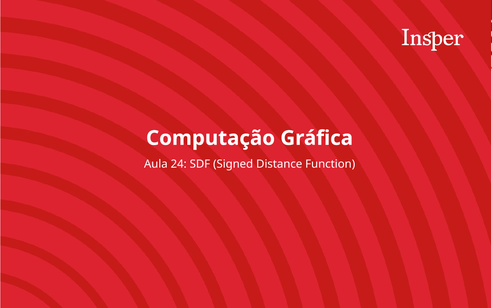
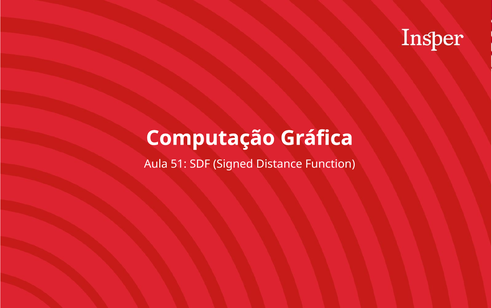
24: 24 -> 51
